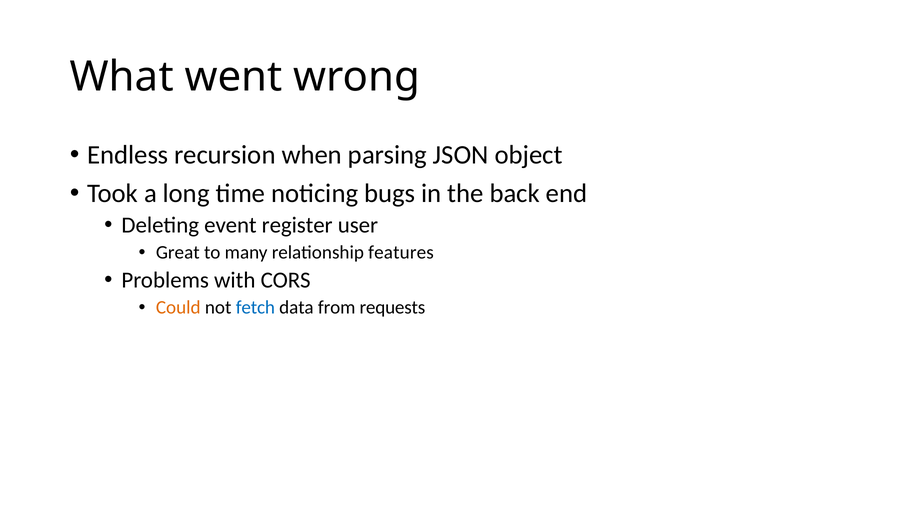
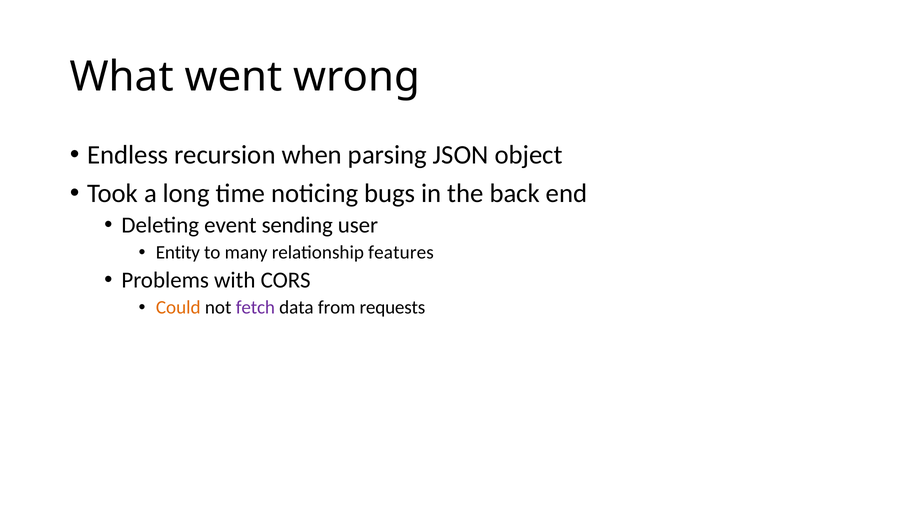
register: register -> sending
Great: Great -> Entity
fetch colour: blue -> purple
